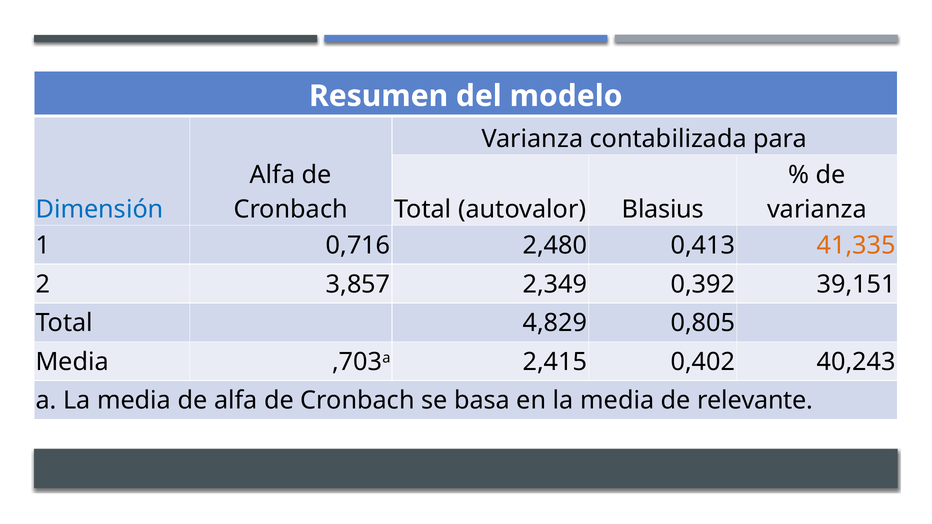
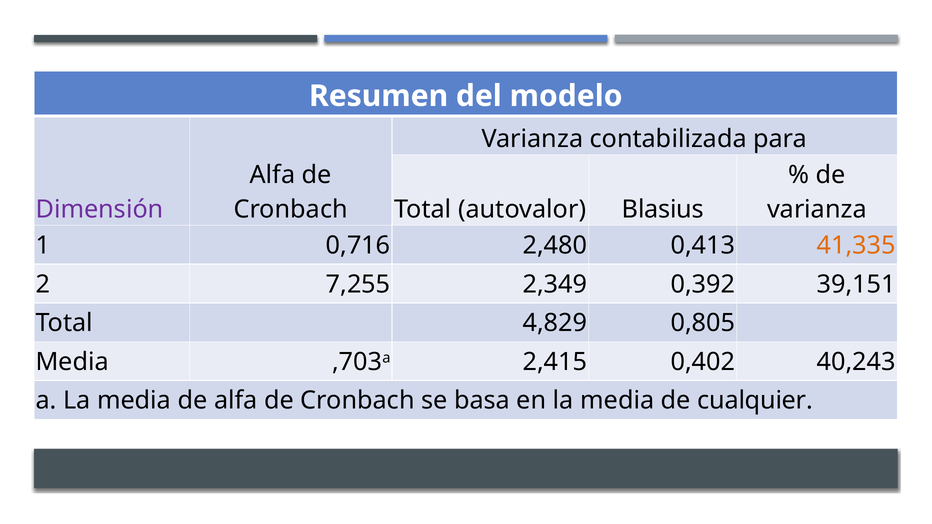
Dimensión colour: blue -> purple
3,857: 3,857 -> 7,255
relevante: relevante -> cualquier
